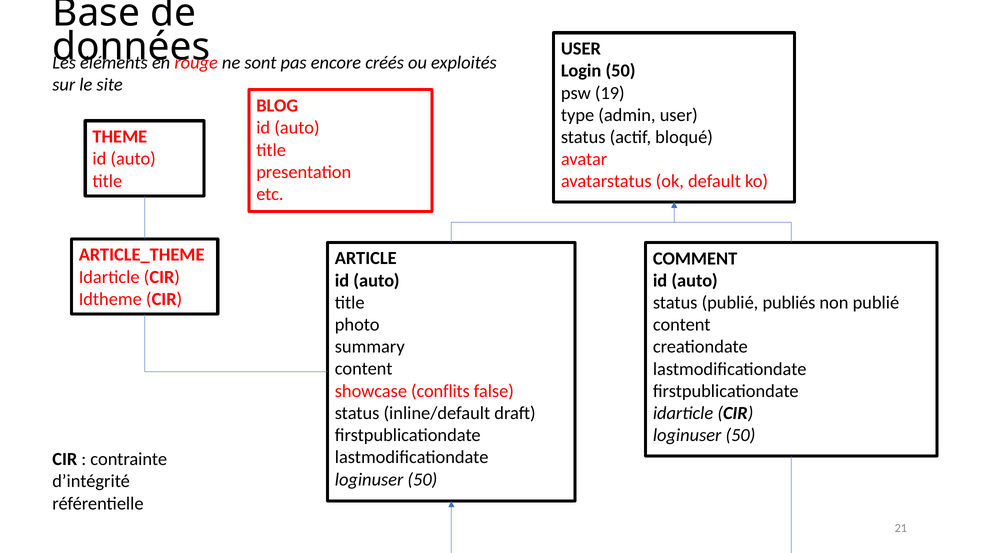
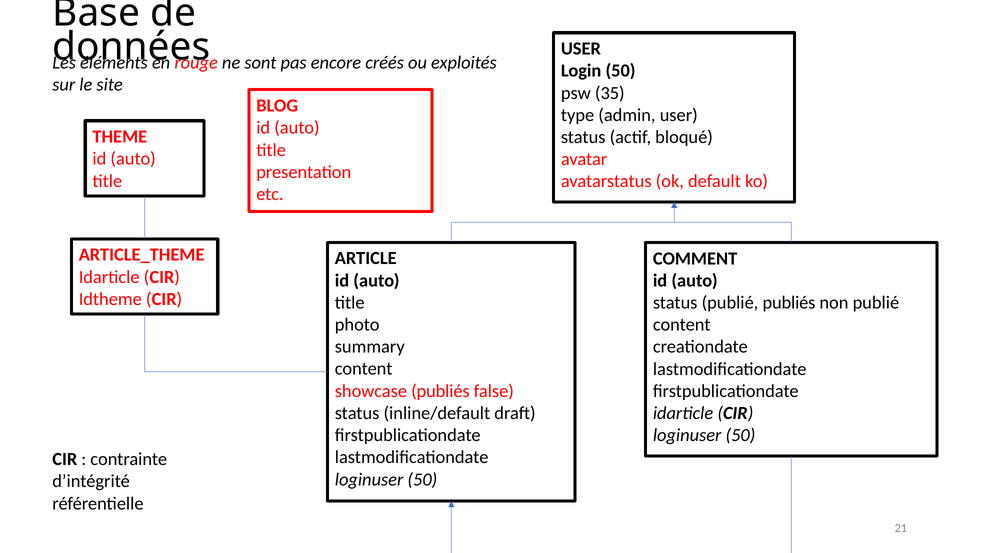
19: 19 -> 35
showcase conflits: conflits -> publiés
